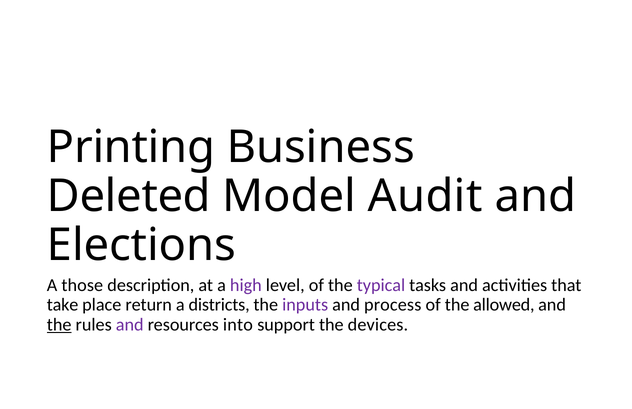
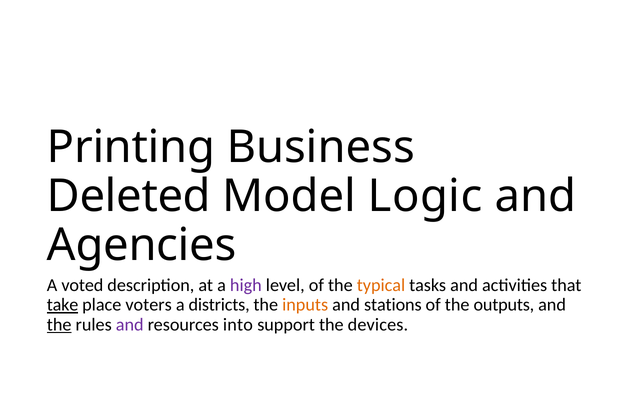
Audit: Audit -> Logic
Elections: Elections -> Agencies
those: those -> voted
typical colour: purple -> orange
take underline: none -> present
return: return -> voters
inputs colour: purple -> orange
process: process -> stations
allowed: allowed -> outputs
